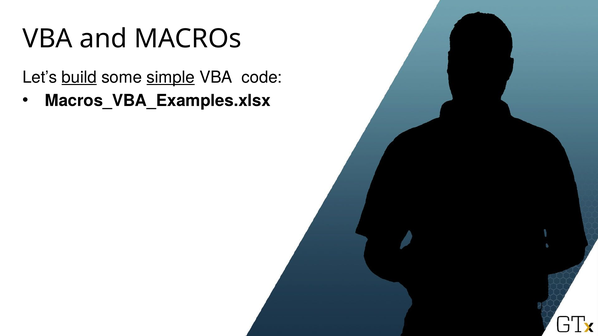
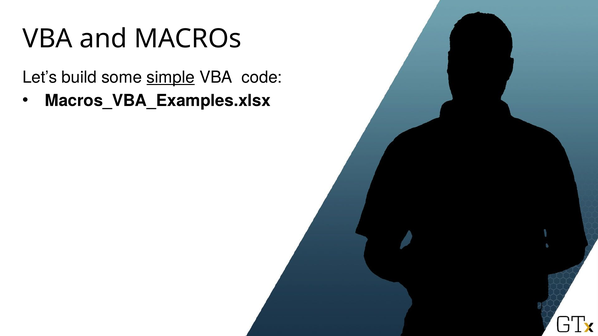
build underline: present -> none
